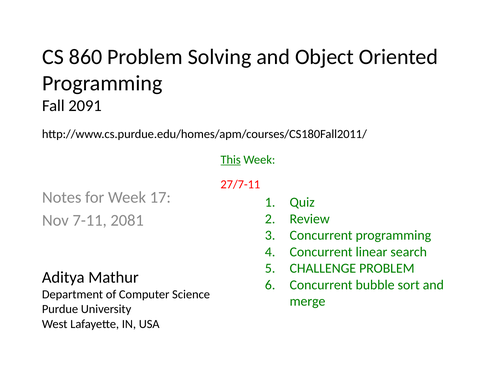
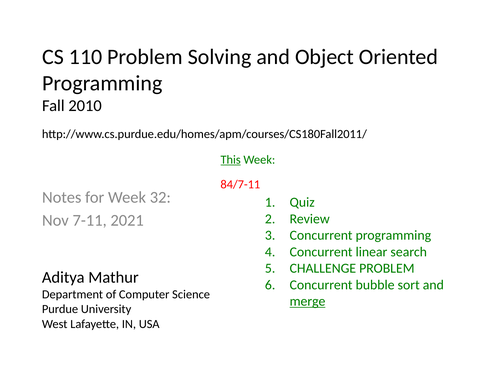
860: 860 -> 110
2091: 2091 -> 2010
27/7-11: 27/7-11 -> 84/7-11
17: 17 -> 32
2081: 2081 -> 2021
merge underline: none -> present
